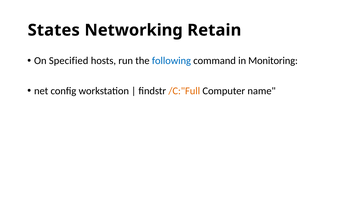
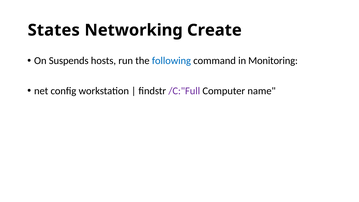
Retain: Retain -> Create
Specified: Specified -> Suspends
/C:"Full colour: orange -> purple
